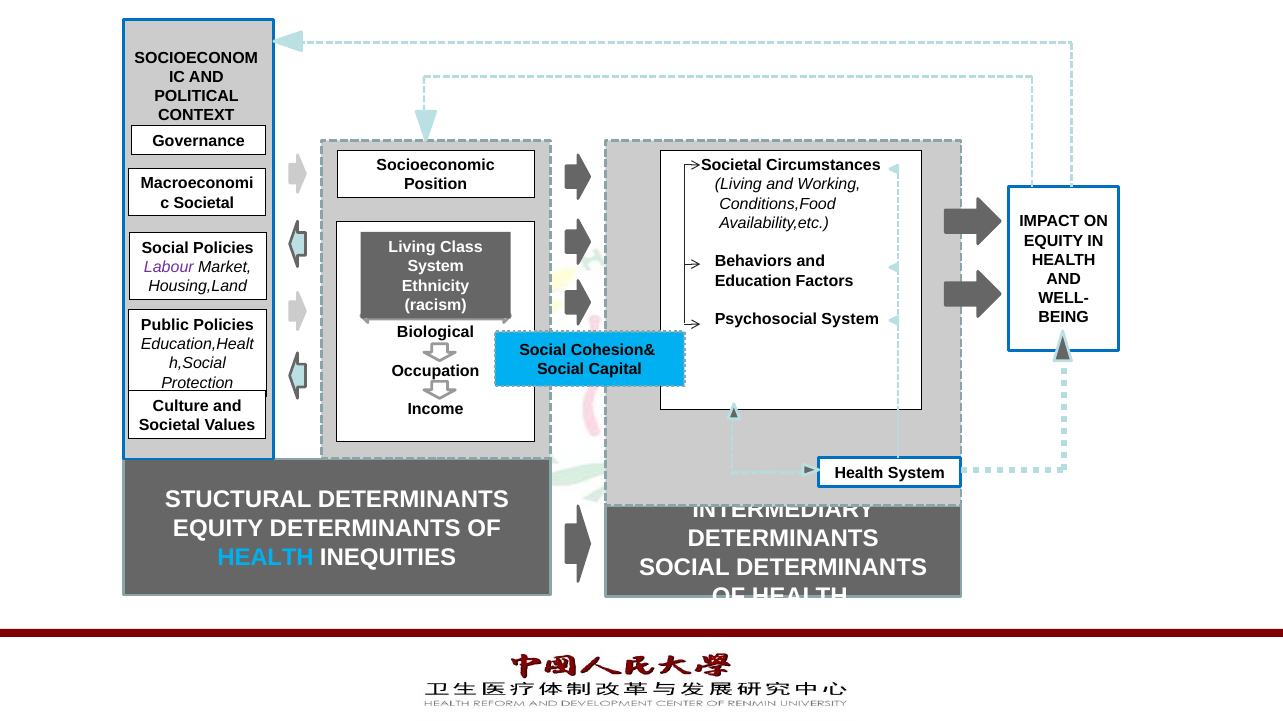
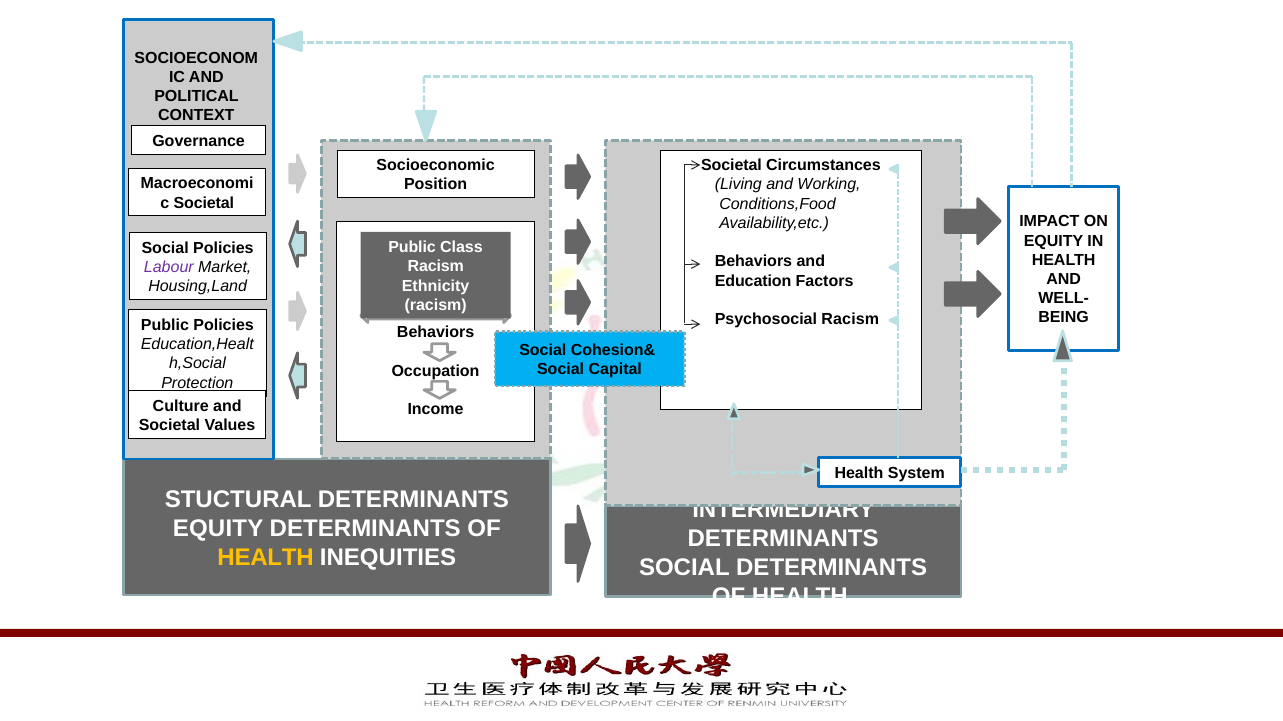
Living at (412, 248): Living -> Public
System at (436, 267): System -> Racism
Psychosocial System: System -> Racism
Biological at (436, 333): Biological -> Behaviors
HEALTH at (266, 558) colour: light blue -> yellow
